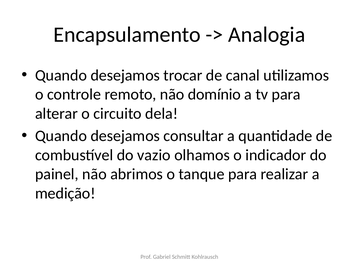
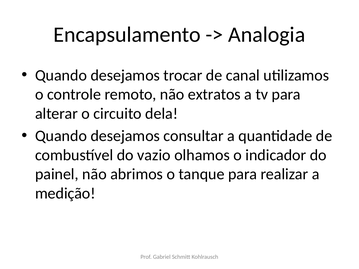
domínio: domínio -> extratos
